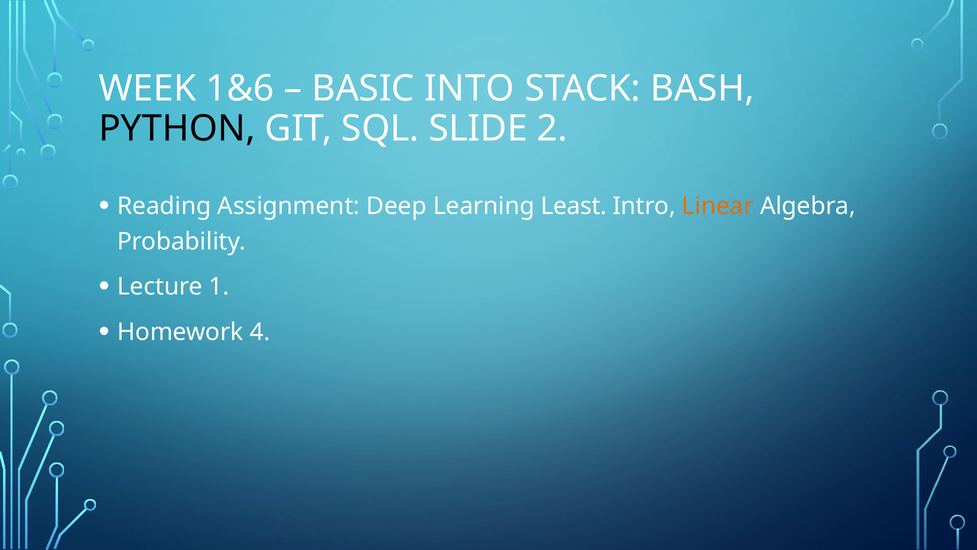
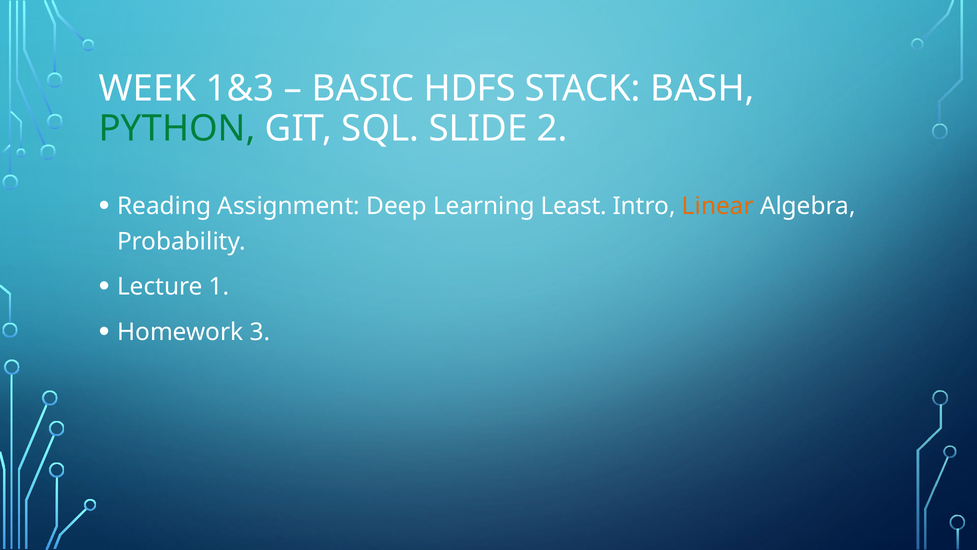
1&6: 1&6 -> 1&3
INTO: INTO -> HDFS
PYTHON colour: black -> green
4: 4 -> 3
